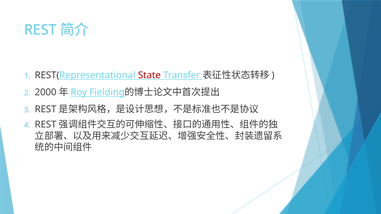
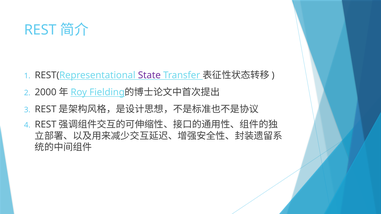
State colour: red -> purple
